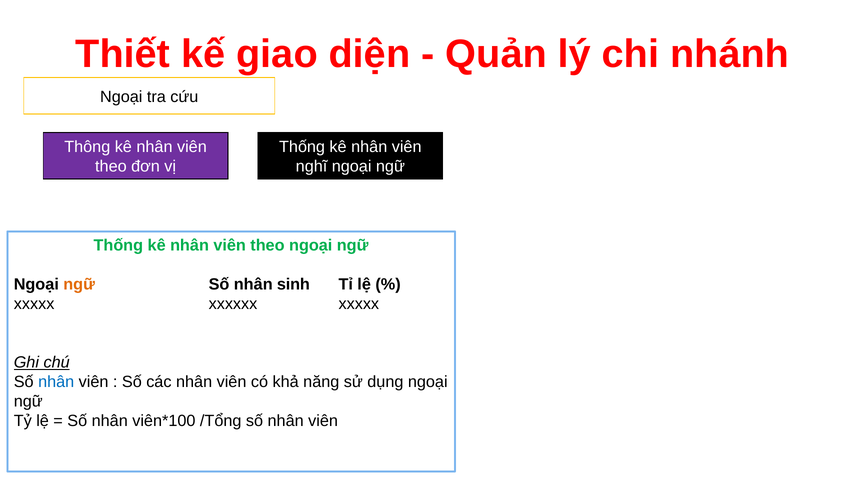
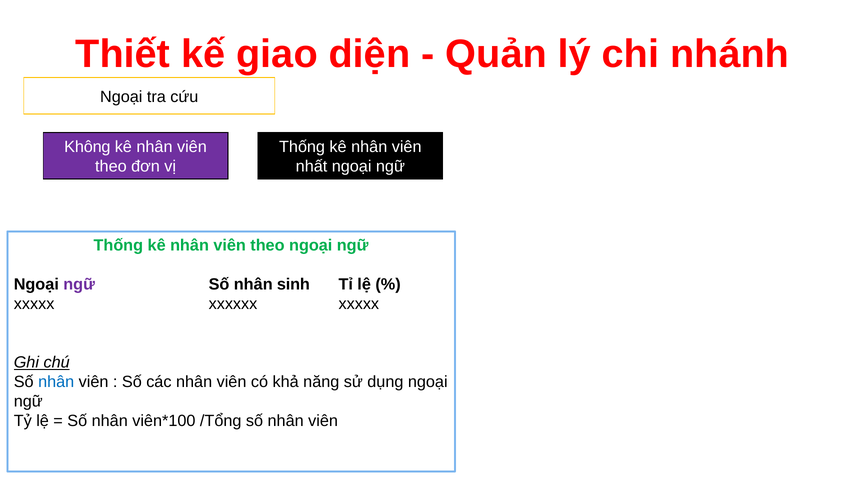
Thông: Thông -> Không
nghĩ: nghĩ -> nhất
ngữ at (79, 284) colour: orange -> purple
